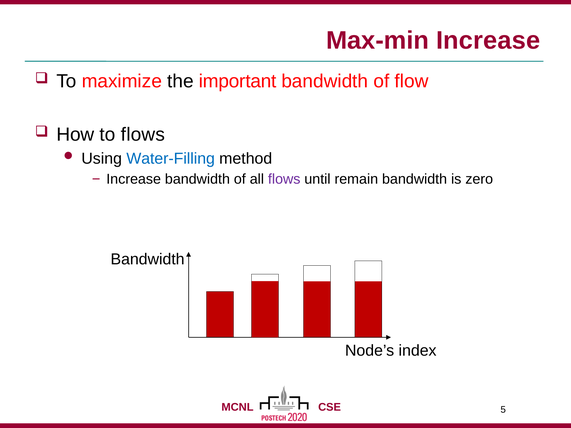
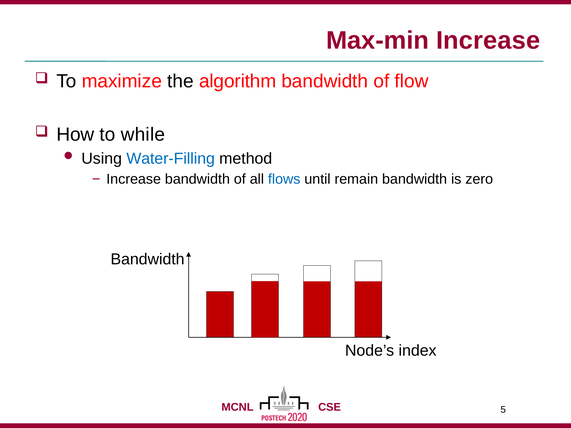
important: important -> algorithm
to flows: flows -> while
flows at (284, 179) colour: purple -> blue
